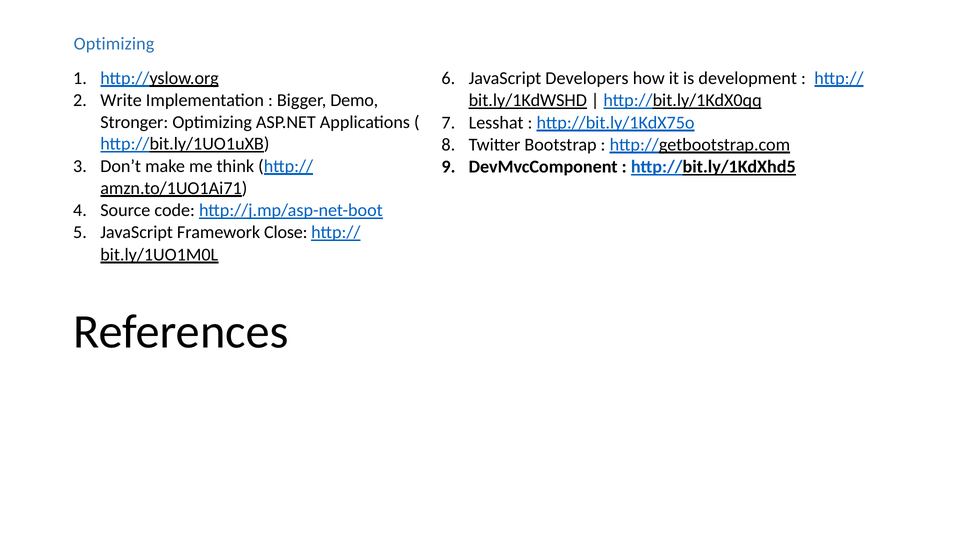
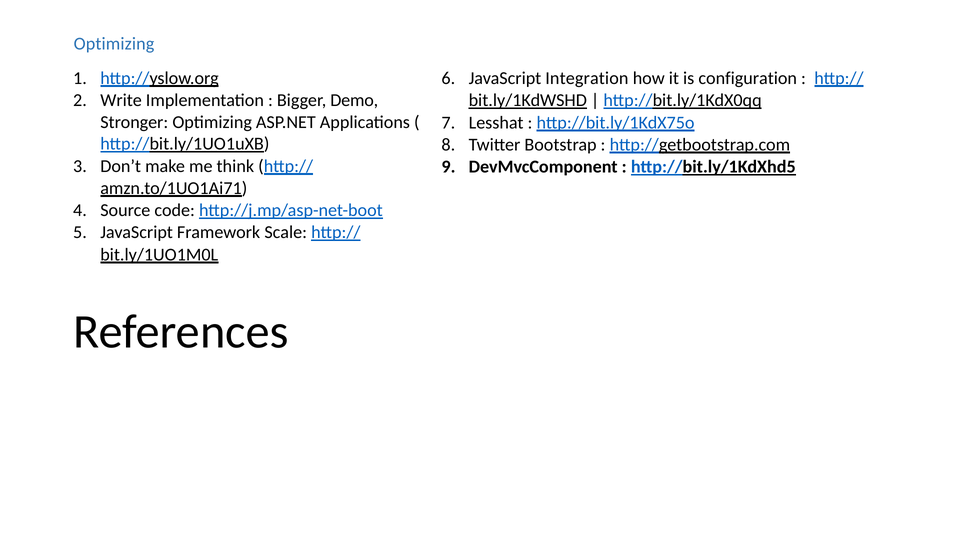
Developers: Developers -> Integration
development: development -> configuration
Close: Close -> Scale
